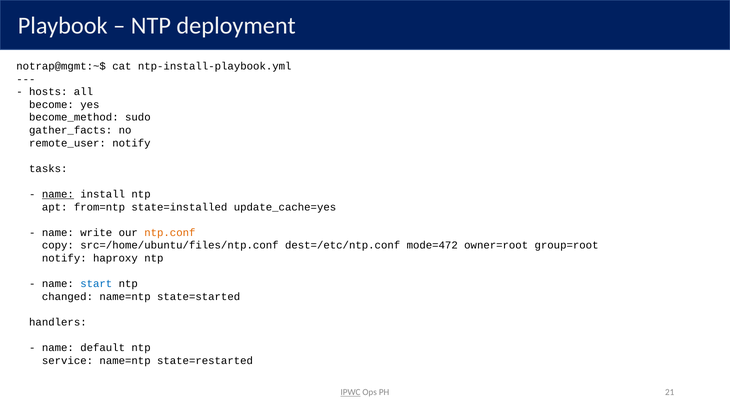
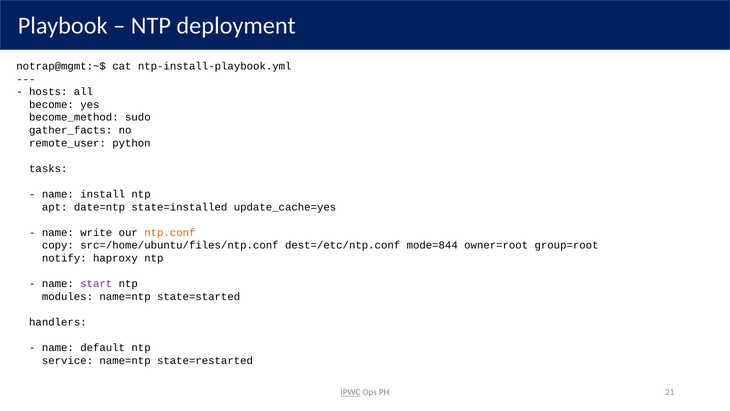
remote_user notify: notify -> python
name at (58, 194) underline: present -> none
from=ntp: from=ntp -> date=ntp
mode=472: mode=472 -> mode=844
start colour: blue -> purple
changed: changed -> modules
